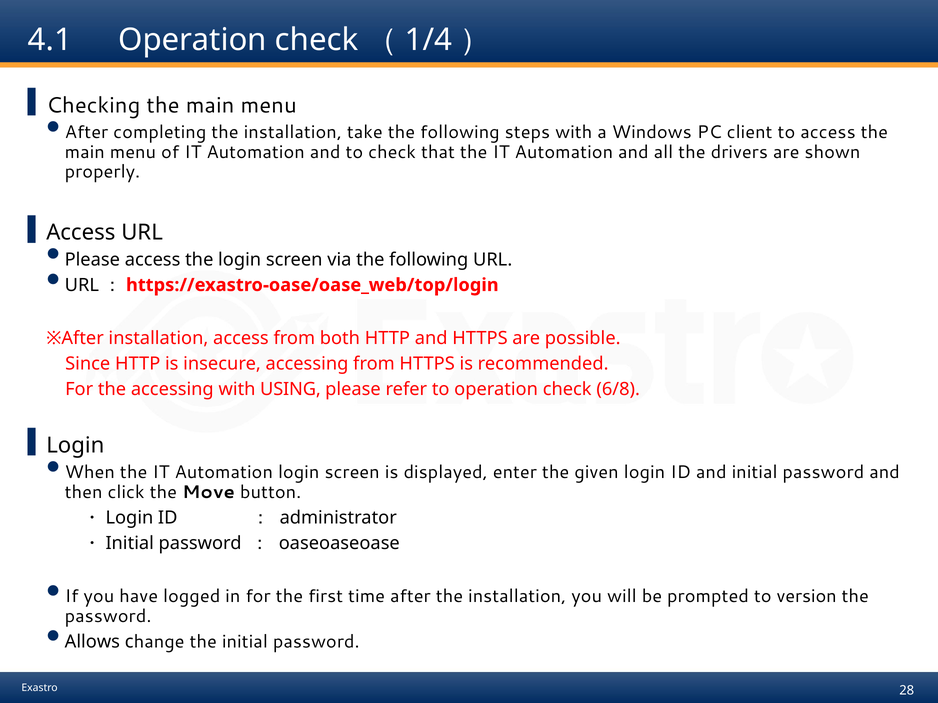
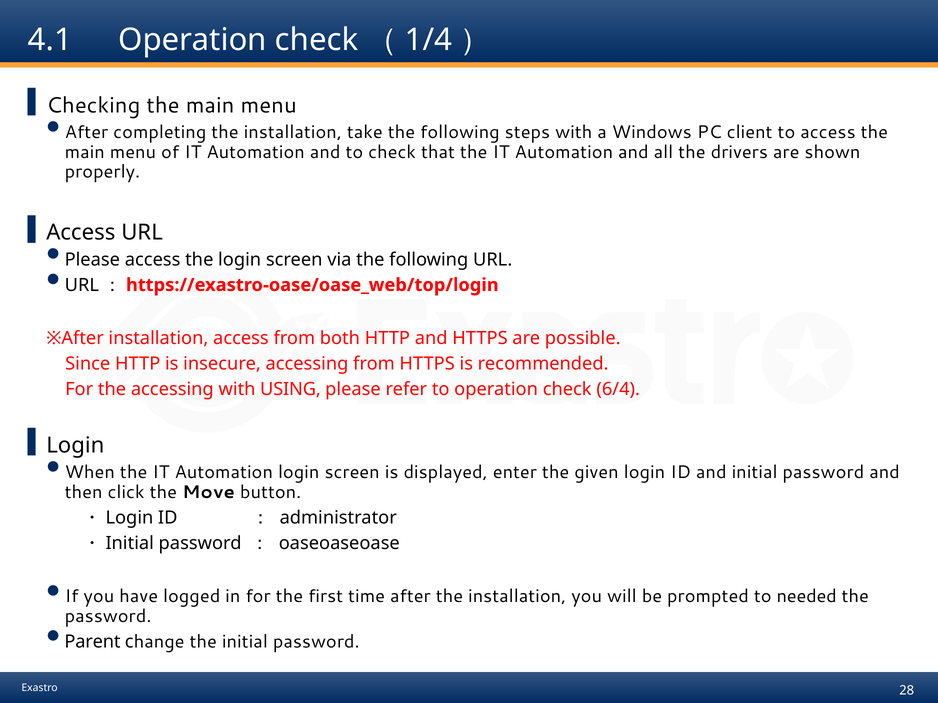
6/8: 6/8 -> 6/4
version: version -> needed
Allows: Allows -> Parent
